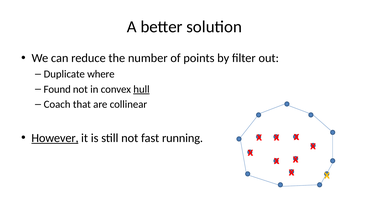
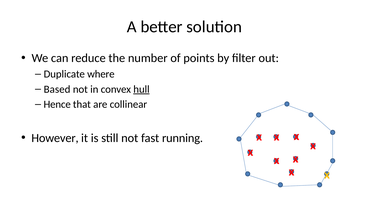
Found: Found -> Based
Coach: Coach -> Hence
However underline: present -> none
